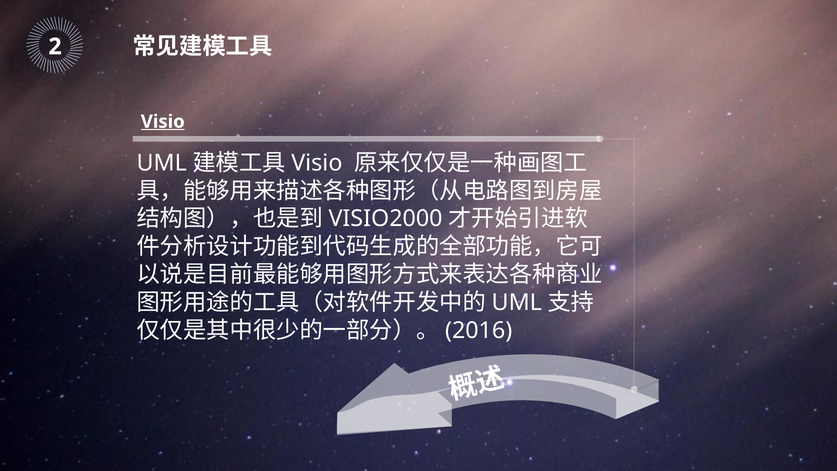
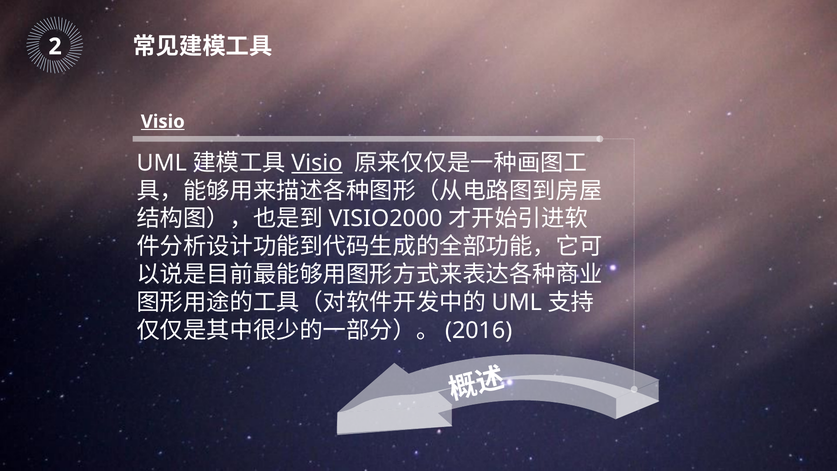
Visio at (317, 163) underline: none -> present
